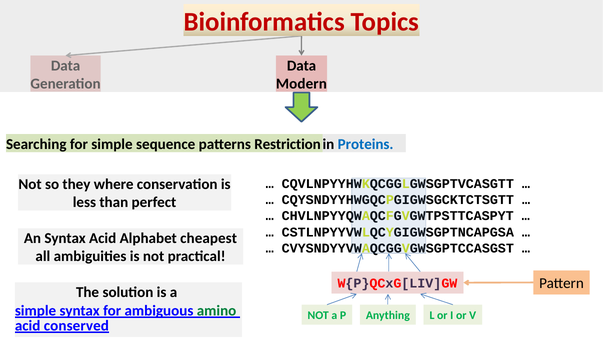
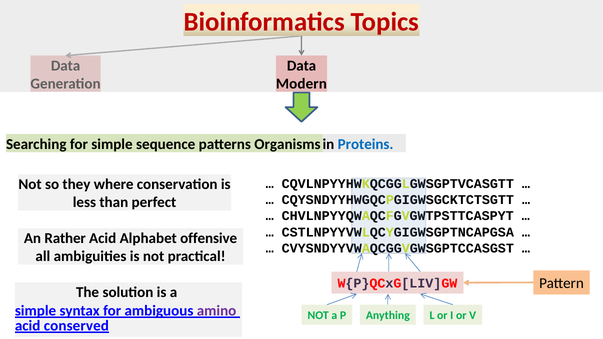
Restriction: Restriction -> Organisms
An Syntax: Syntax -> Rather
cheapest: cheapest -> offensive
amino colour: green -> purple
